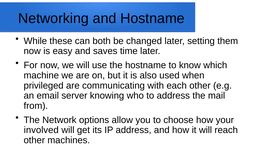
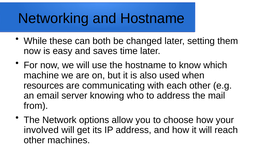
privileged: privileged -> resources
